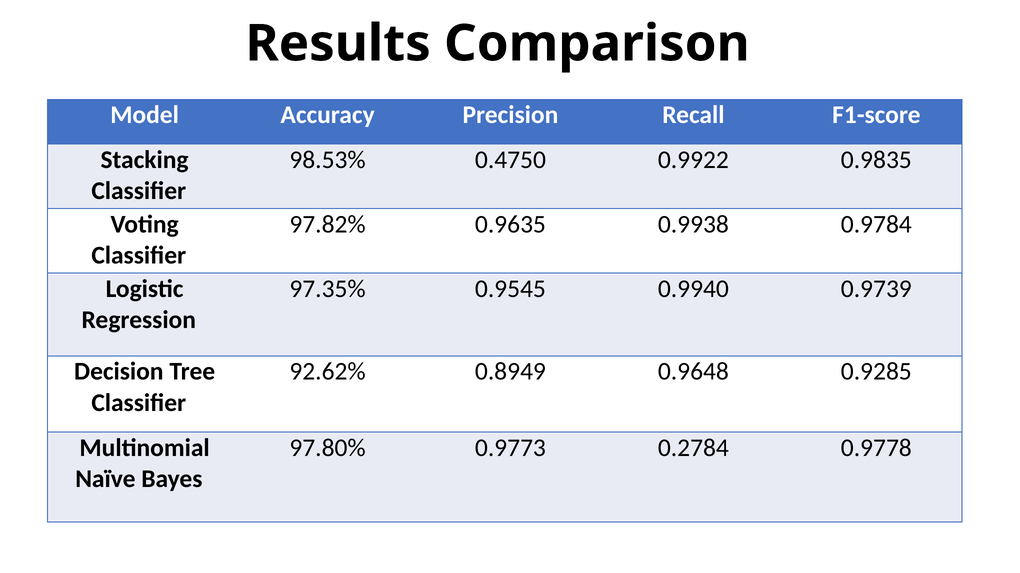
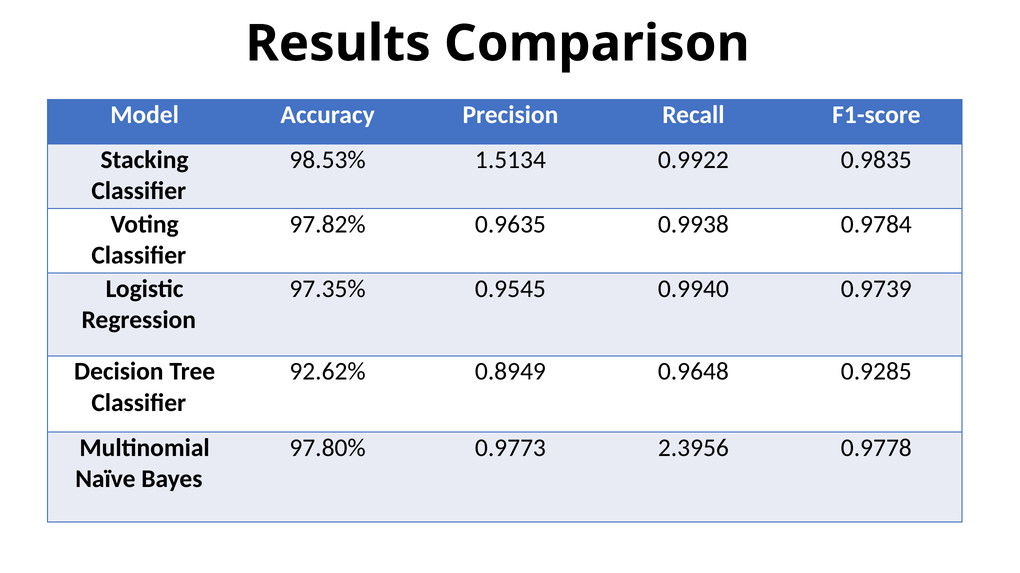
0.4750: 0.4750 -> 1.5134
0.2784: 0.2784 -> 2.3956
